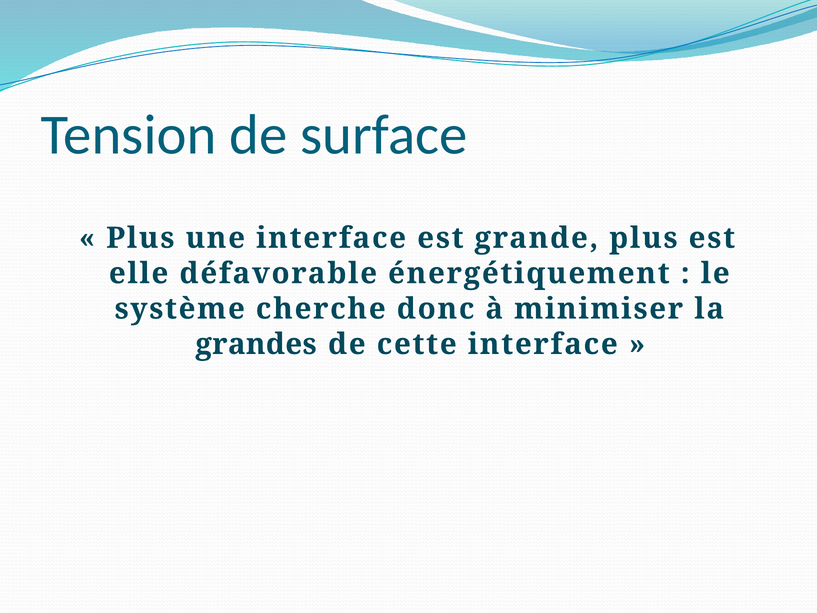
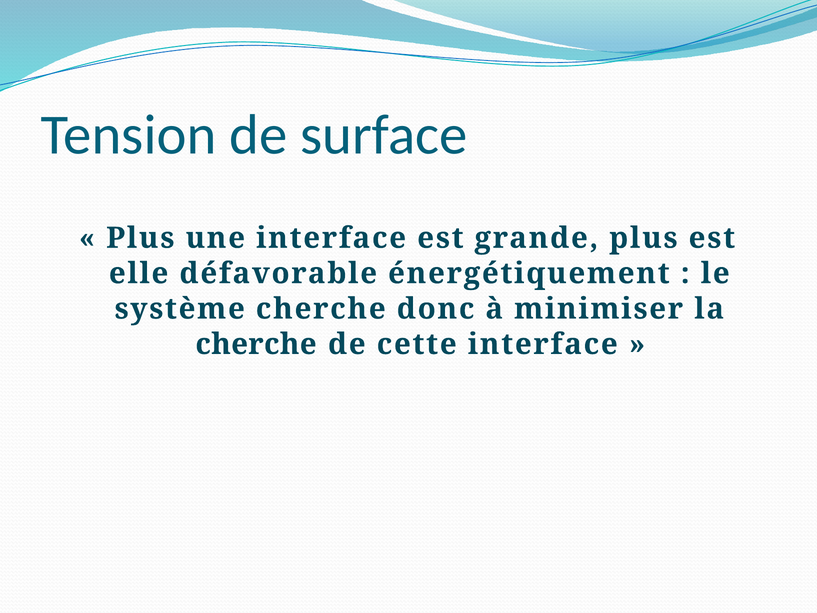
grandes at (256, 344): grandes -> cherche
